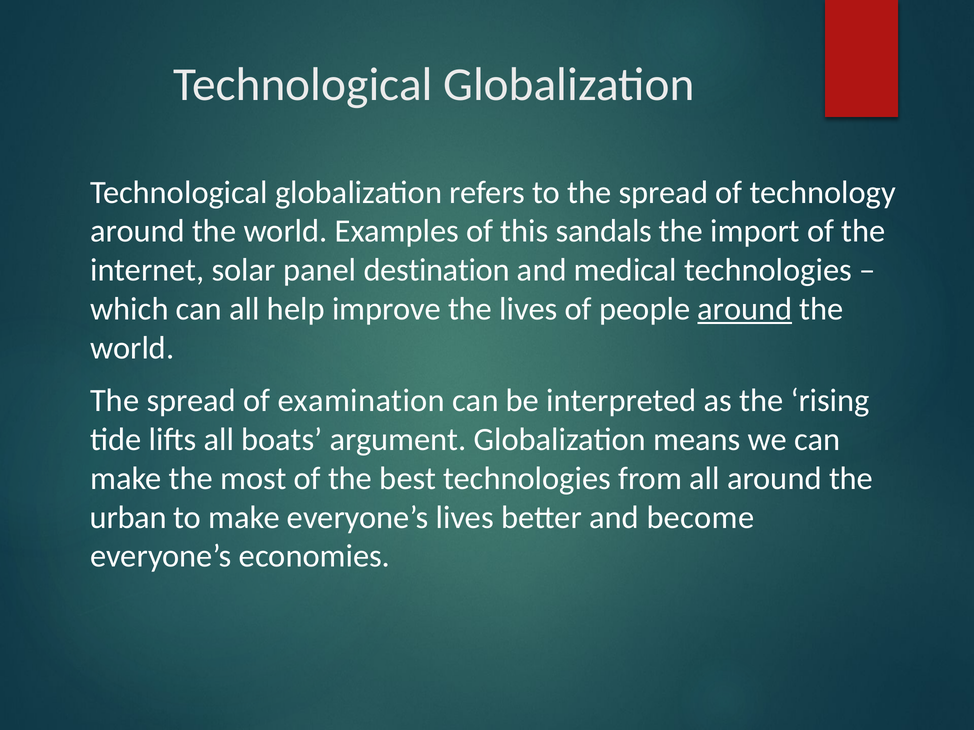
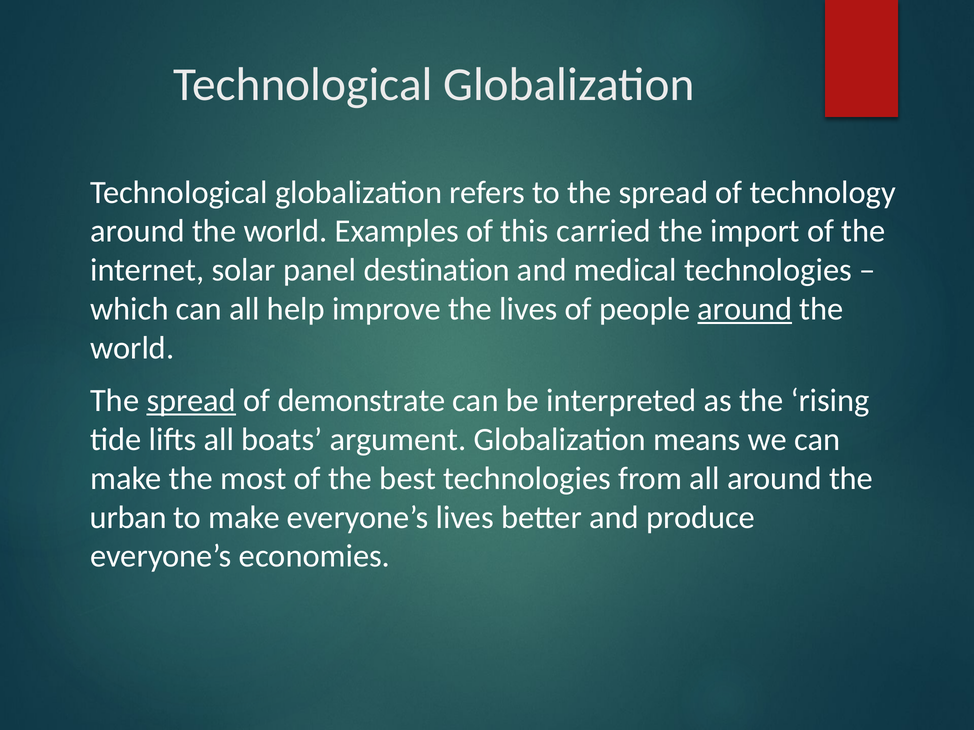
sandals: sandals -> carried
spread at (191, 401) underline: none -> present
examination: examination -> demonstrate
become: become -> produce
